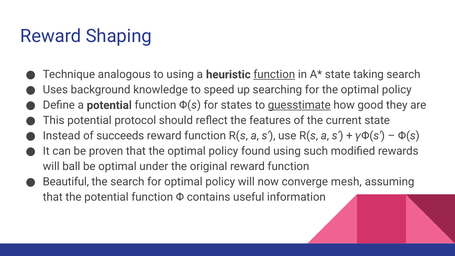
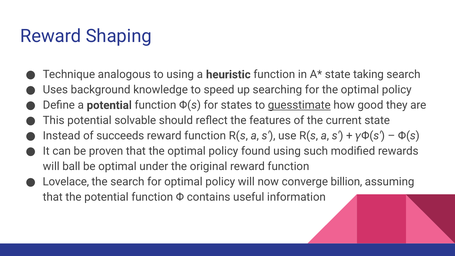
function at (274, 75) underline: present -> none
protocol: protocol -> solvable
Beautiful: Beautiful -> Lovelace
mesh: mesh -> billion
